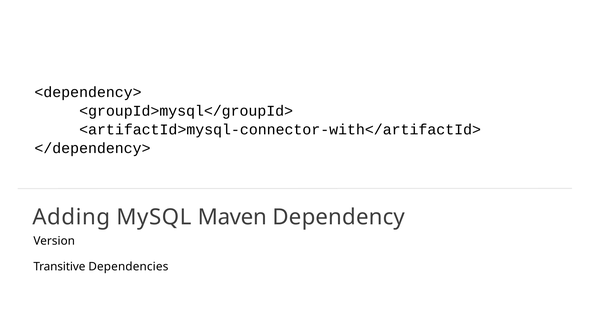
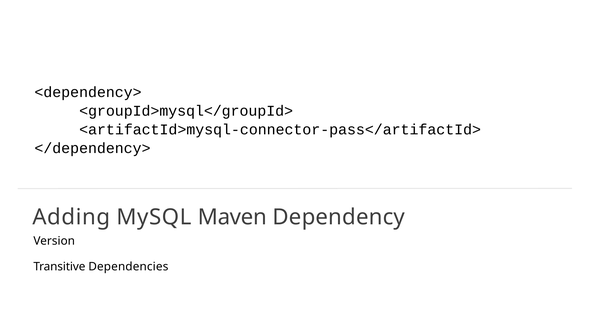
<artifactId>mysql-connector-with</artifactId>: <artifactId>mysql-connector-with</artifactId> -> <artifactId>mysql-connector-pass</artifactId>
